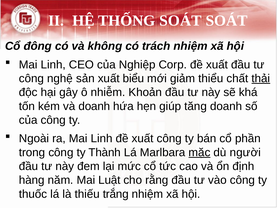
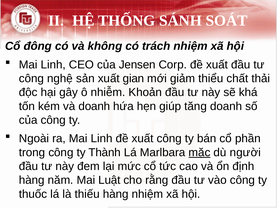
THỐNG SOÁT: SOÁT -> SÁNH
Nghiệp: Nghiệp -> Jensen
biểu: biểu -> gian
thải underline: present -> none
thiếu trắng: trắng -> hàng
